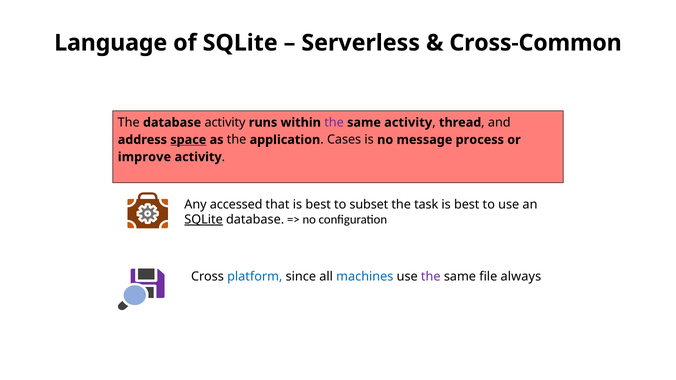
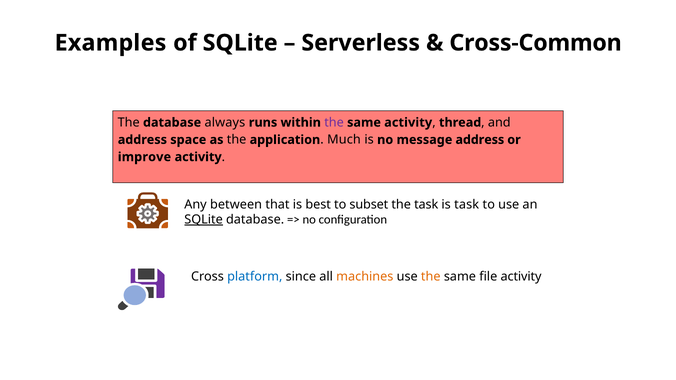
Language: Language -> Examples
database activity: activity -> always
space underline: present -> none
Cases: Cases -> Much
message process: process -> address
accessed: accessed -> between
best at (467, 205): best -> task
machines colour: blue -> orange
the at (431, 277) colour: purple -> orange
file always: always -> activity
